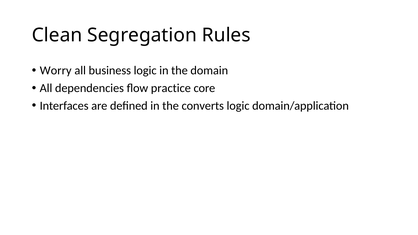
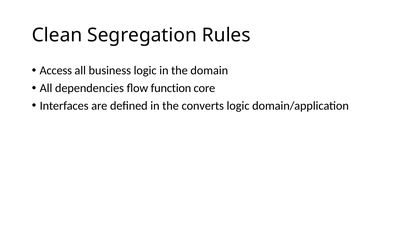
Worry: Worry -> Access
practice: practice -> function
